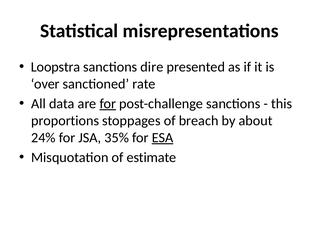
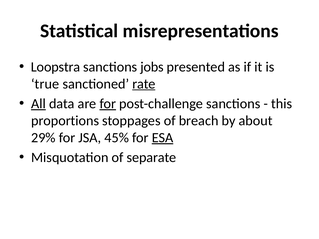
dire: dire -> jobs
over: over -> true
rate underline: none -> present
All underline: none -> present
24%: 24% -> 29%
35%: 35% -> 45%
estimate: estimate -> separate
